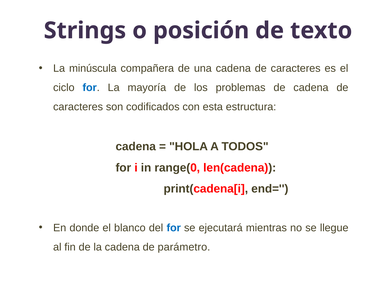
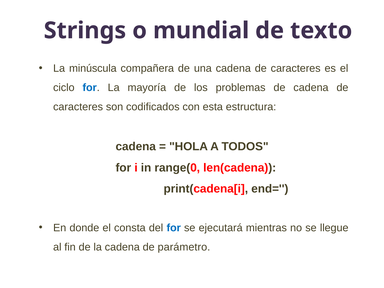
posición: posición -> mundial
blanco: blanco -> consta
